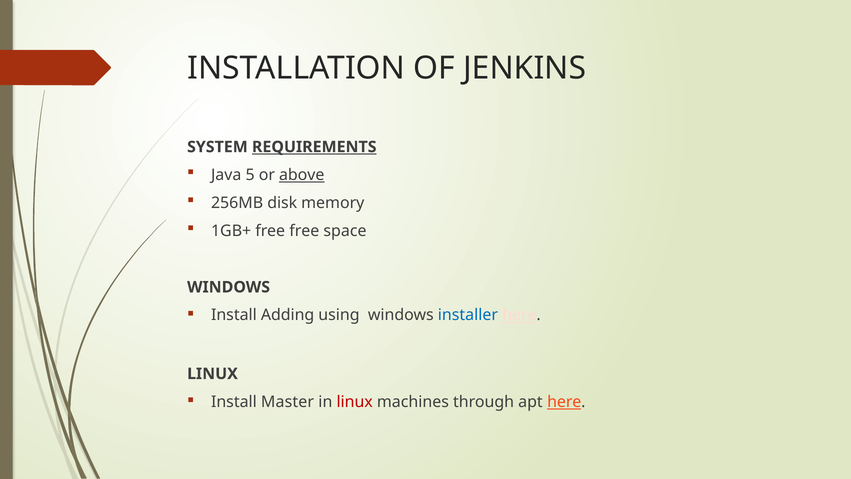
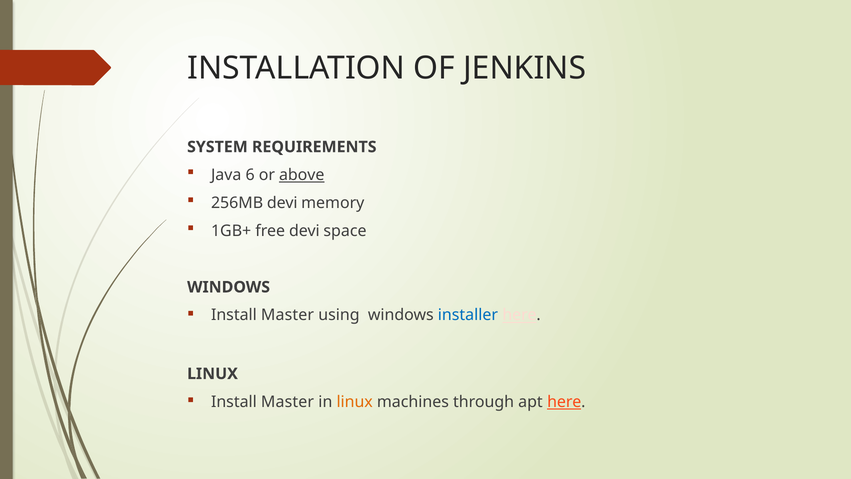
REQUIREMENTS underline: present -> none
5: 5 -> 6
256MB disk: disk -> devi
free free: free -> devi
Adding at (288, 315): Adding -> Master
linux at (355, 402) colour: red -> orange
